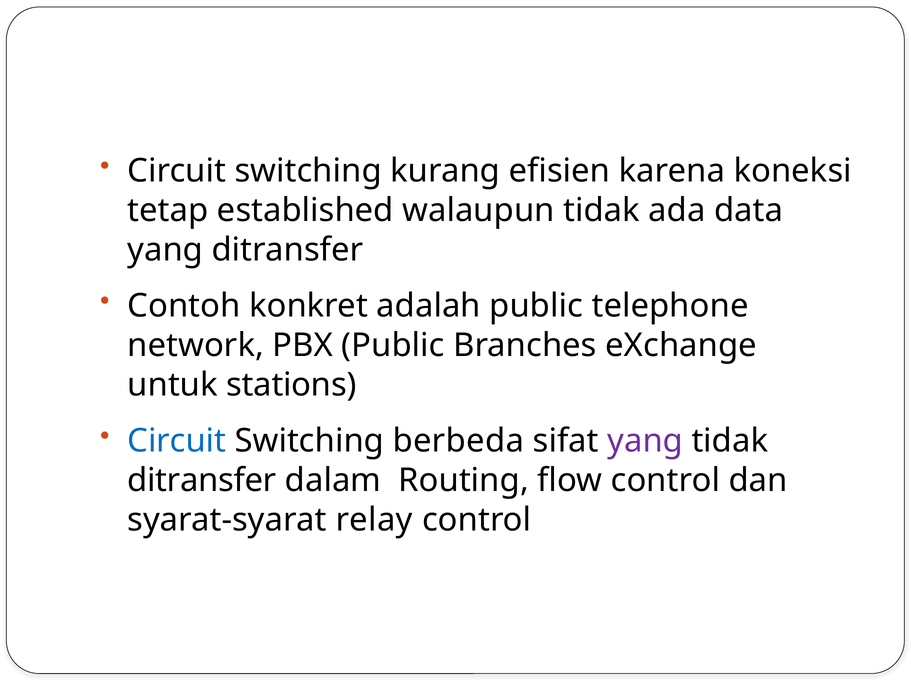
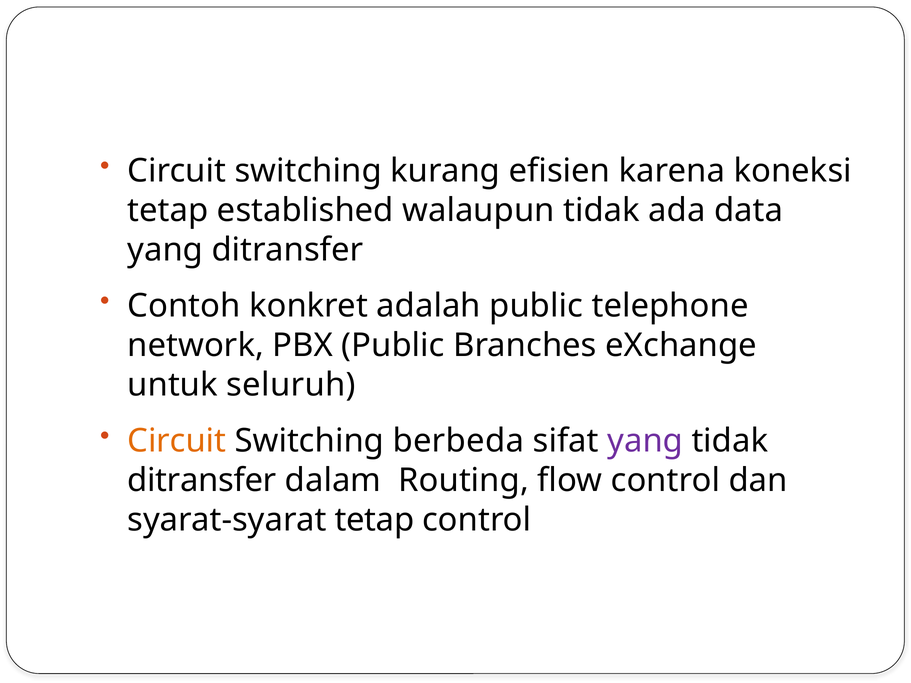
stations: stations -> seluruh
Circuit at (177, 441) colour: blue -> orange
syarat-syarat relay: relay -> tetap
